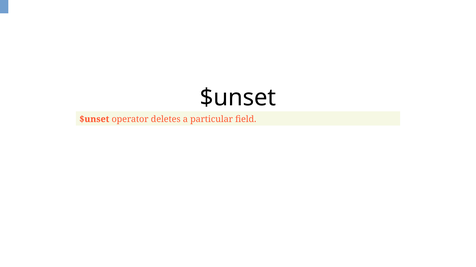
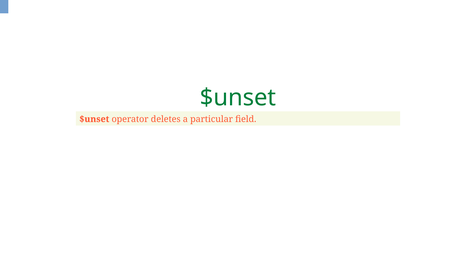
$unset at (238, 98) colour: black -> green
